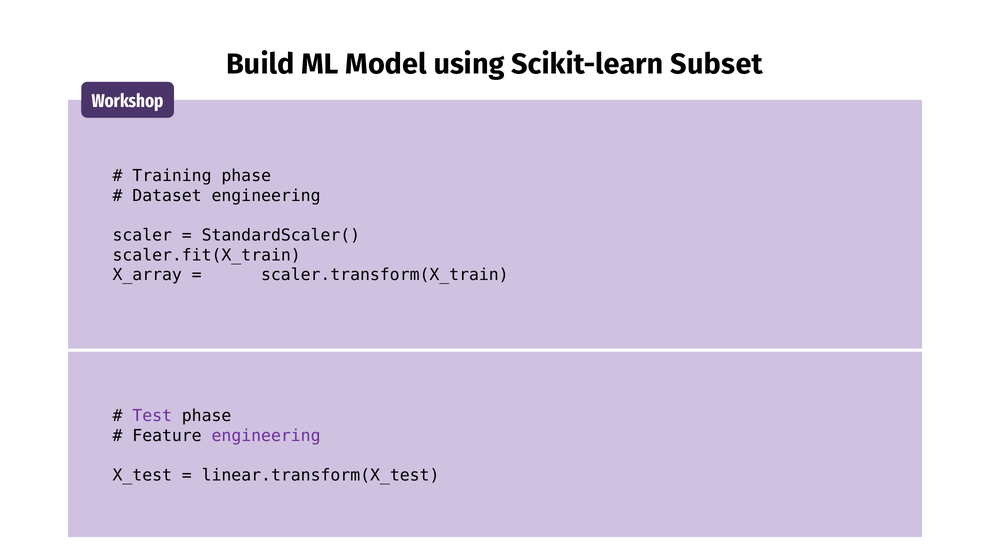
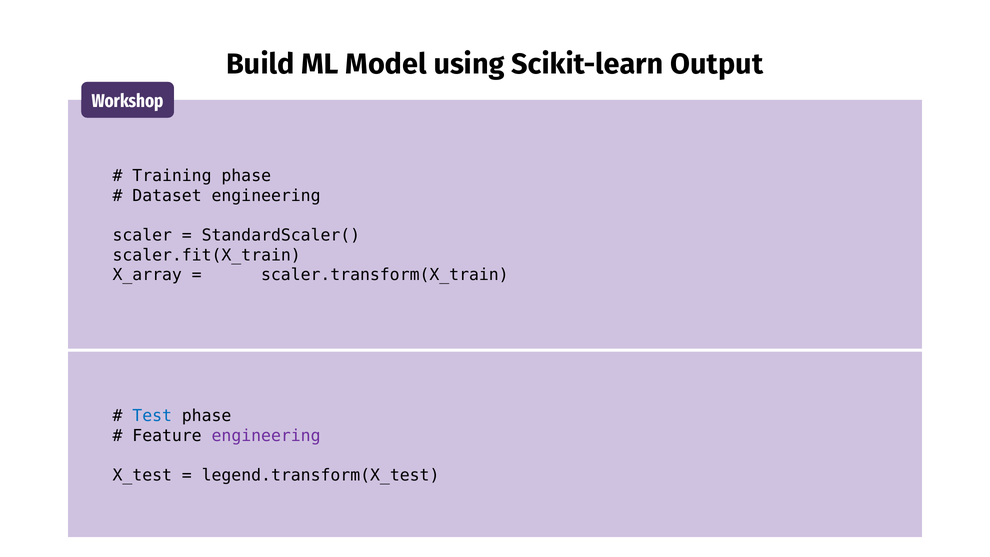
Subset: Subset -> Output
Test colour: purple -> blue
linear.transform(X_test: linear.transform(X_test -> legend.transform(X_test
